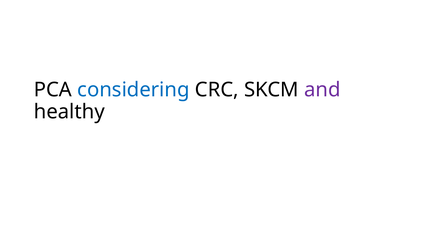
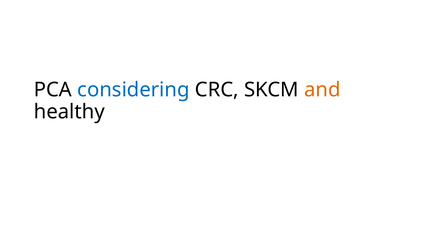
and colour: purple -> orange
